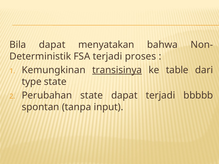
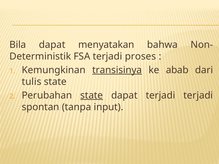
table: table -> abab
type: type -> tulis
state at (92, 95) underline: none -> present
terjadi bbbbb: bbbbb -> terjadi
